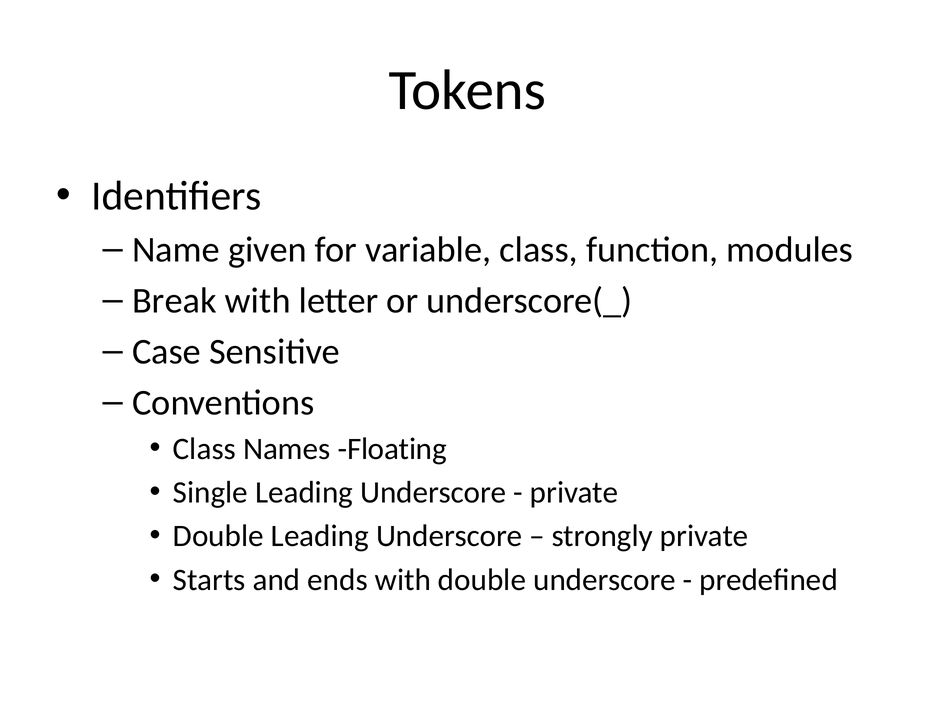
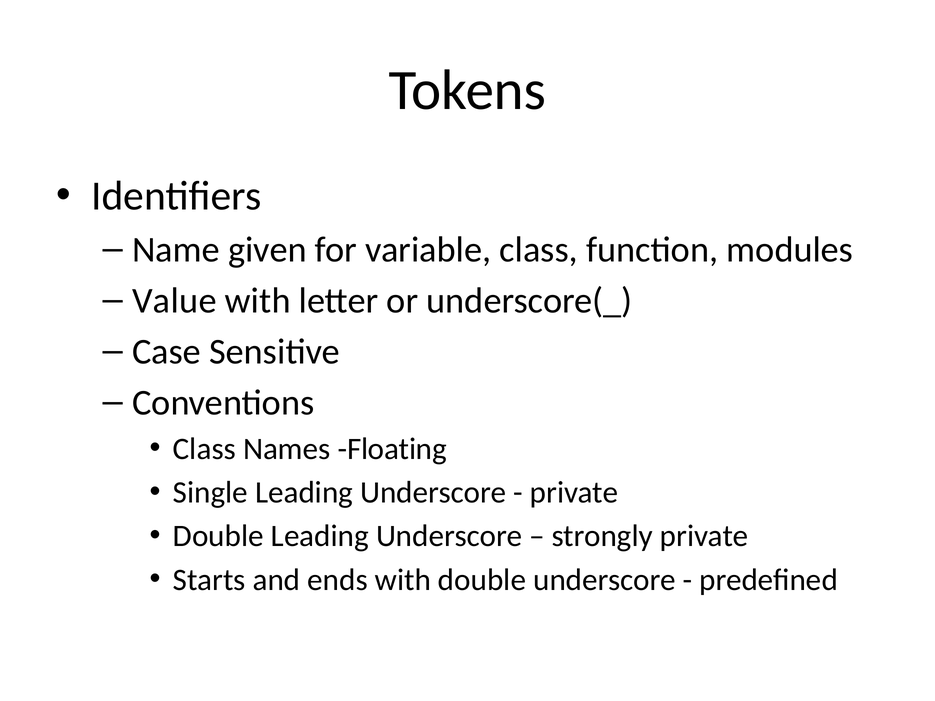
Break: Break -> Value
